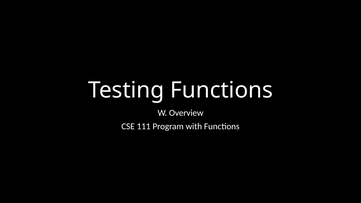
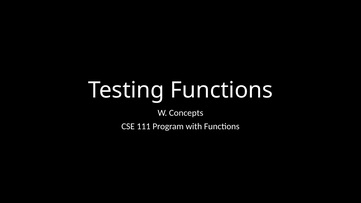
Overview: Overview -> Concepts
